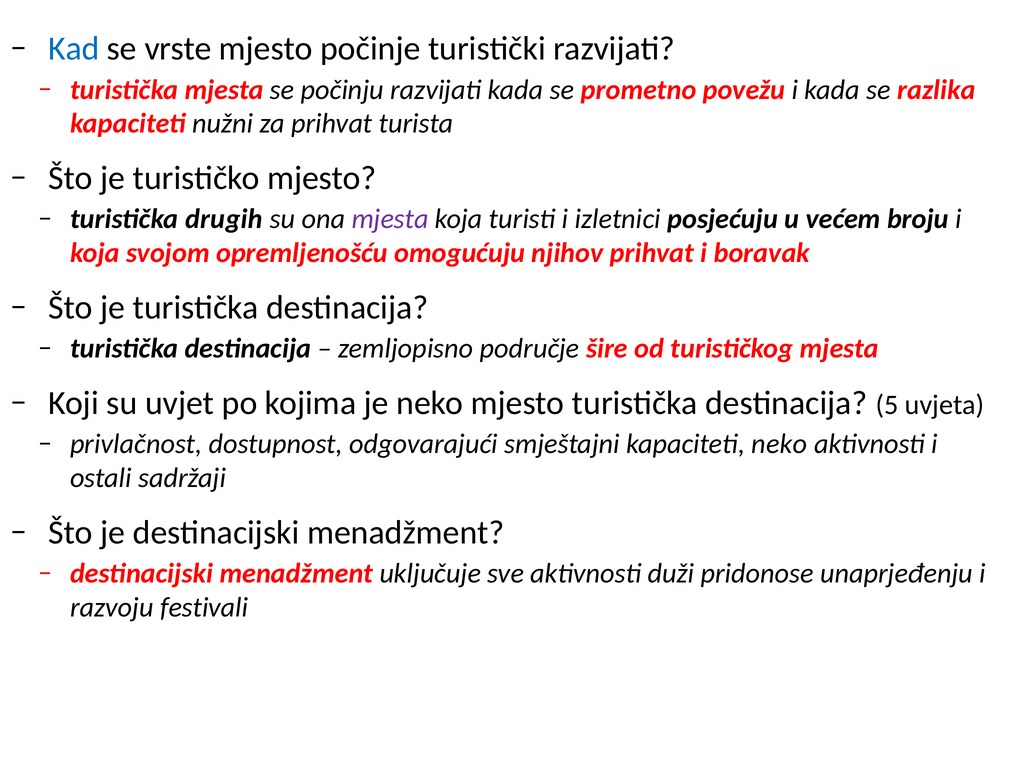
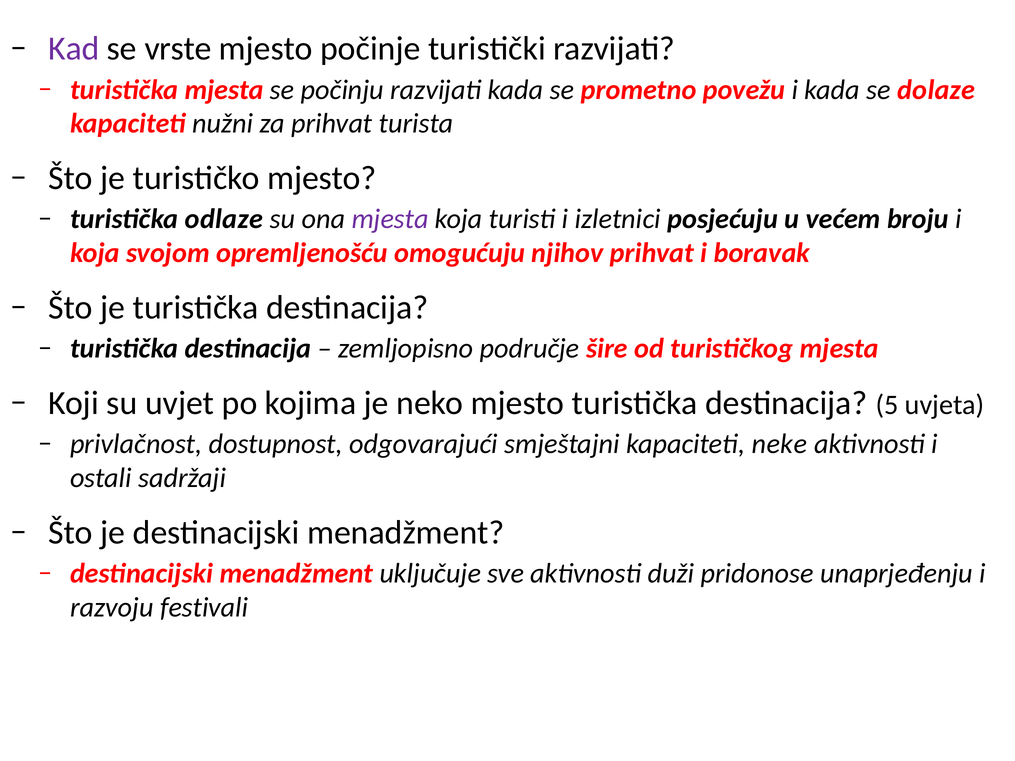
Kad colour: blue -> purple
razlika: razlika -> dolaze
drugih: drugih -> odlaze
kapaciteti neko: neko -> neke
